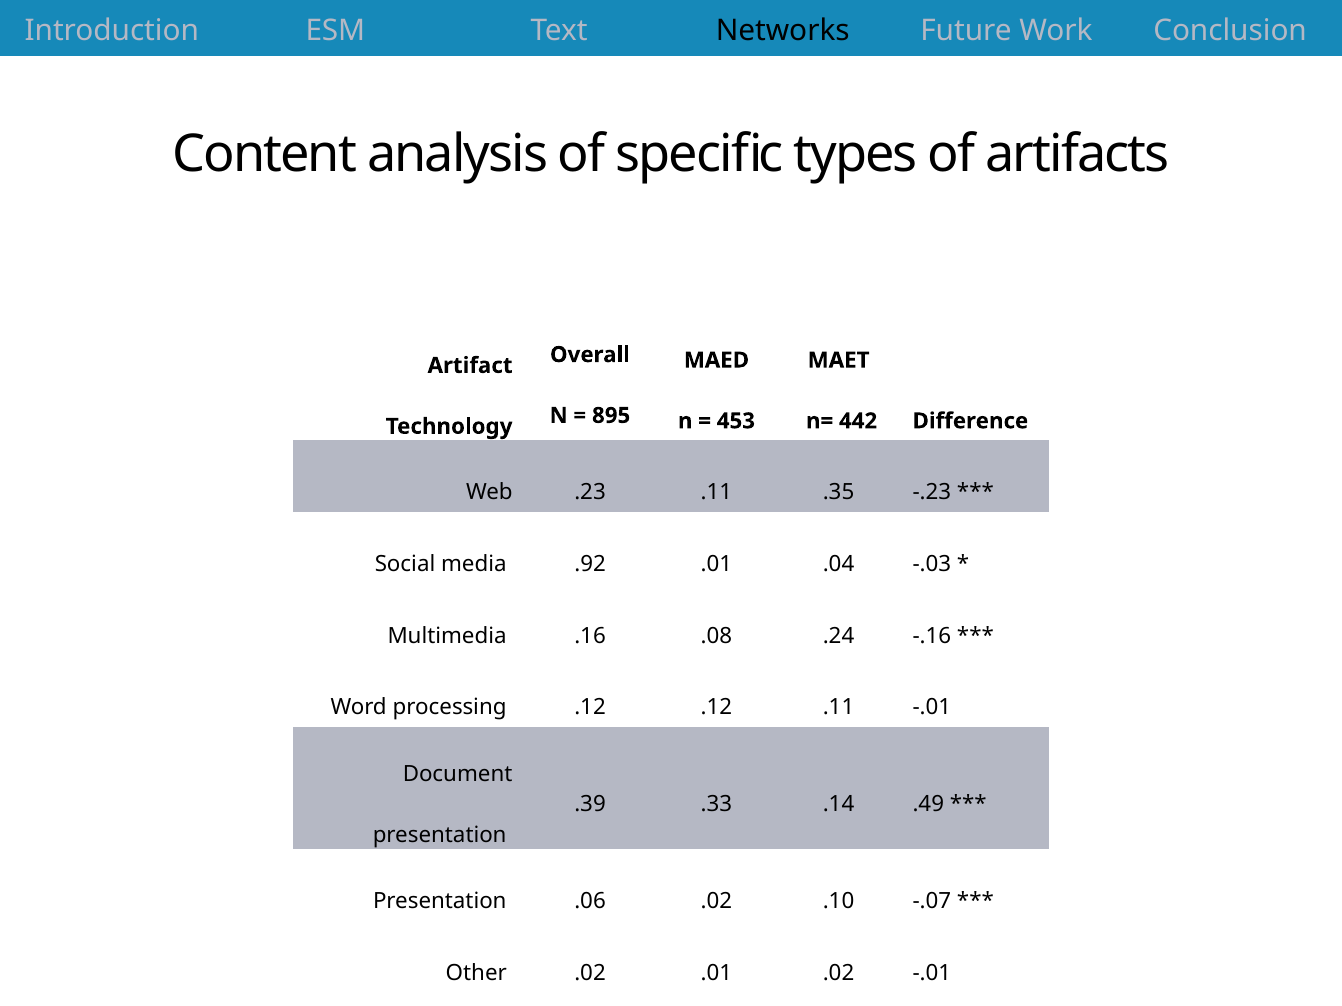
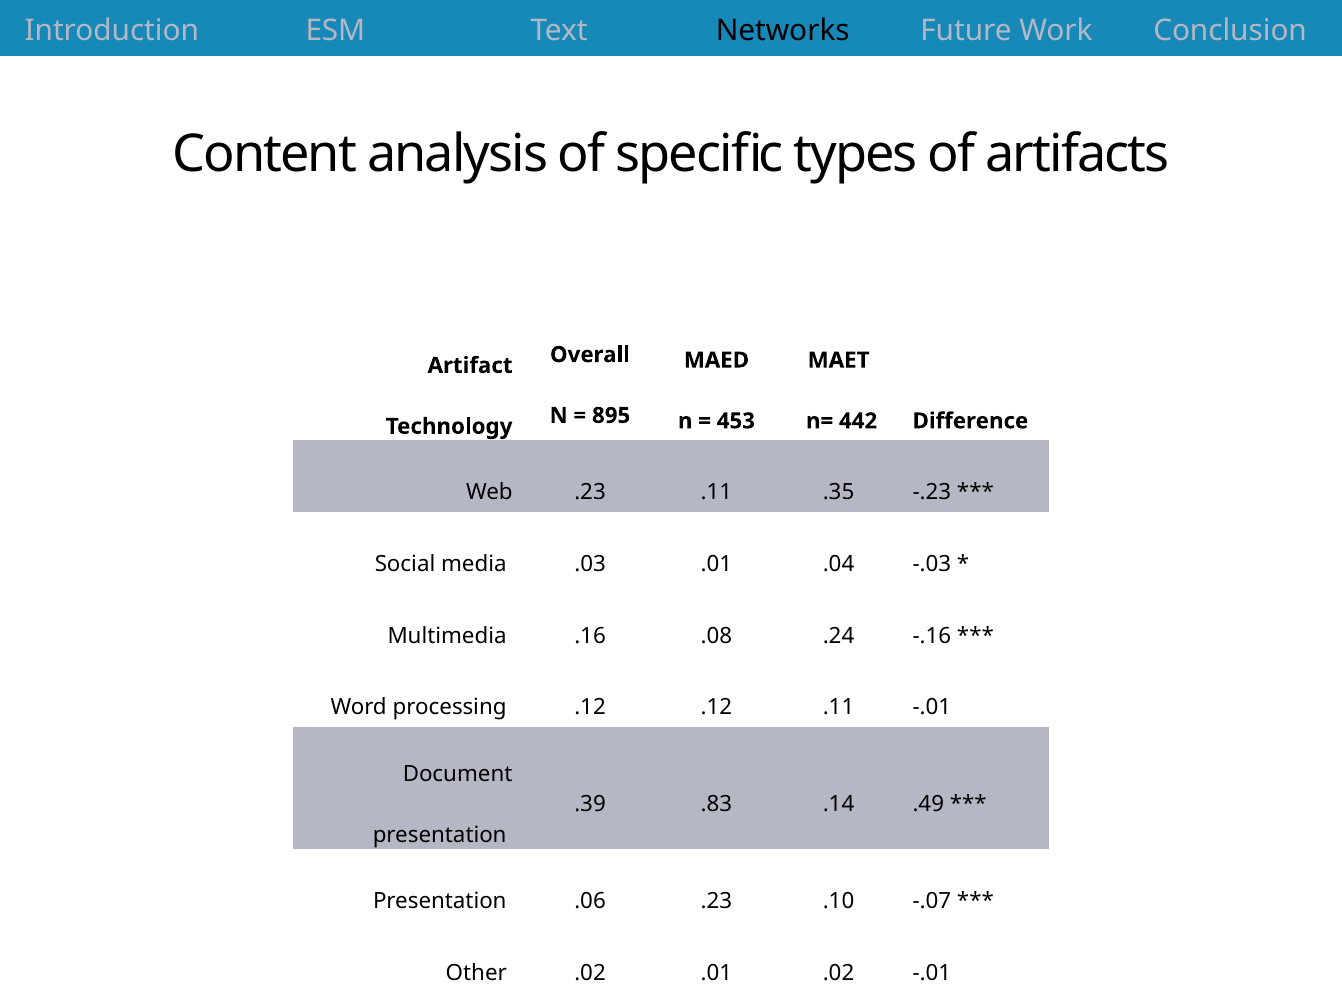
.92: .92 -> .03
.33: .33 -> .83
.06 .02: .02 -> .23
